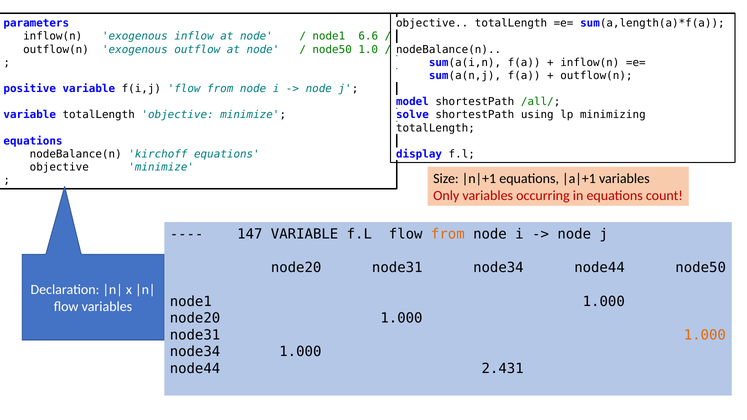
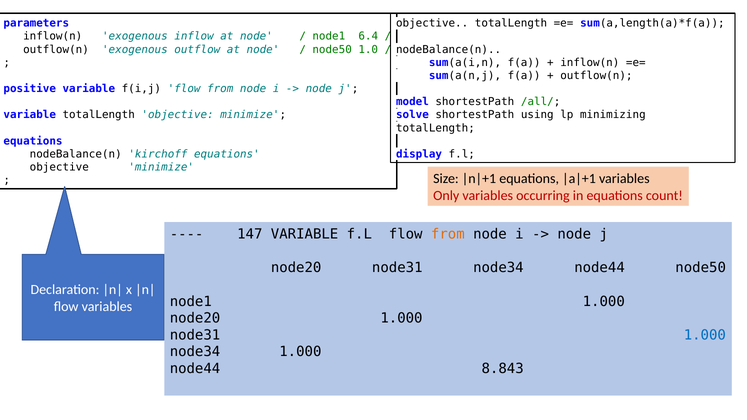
6.6: 6.6 -> 6.4
1.000 at (705, 335) colour: orange -> blue
2.431: 2.431 -> 8.843
